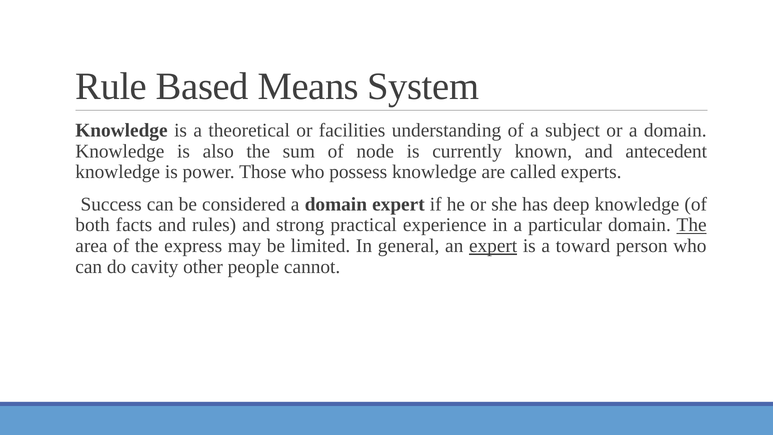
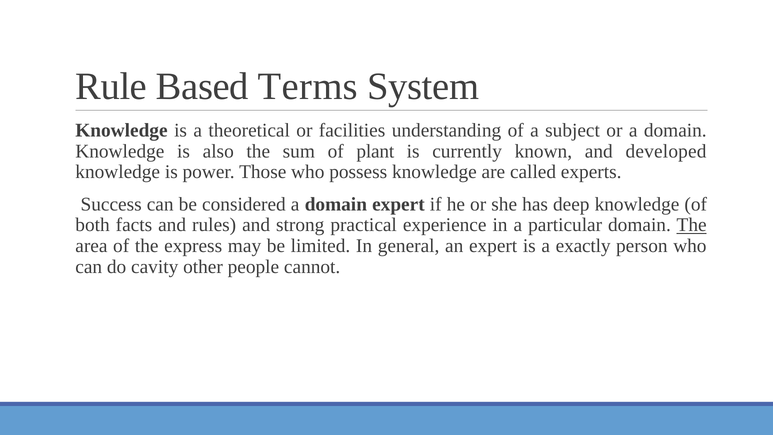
Means: Means -> Terms
node: node -> plant
antecedent: antecedent -> developed
expert at (493, 246) underline: present -> none
toward: toward -> exactly
